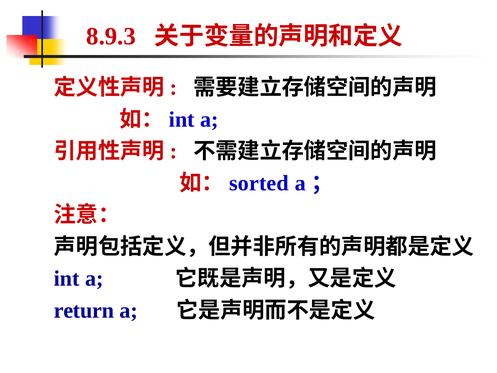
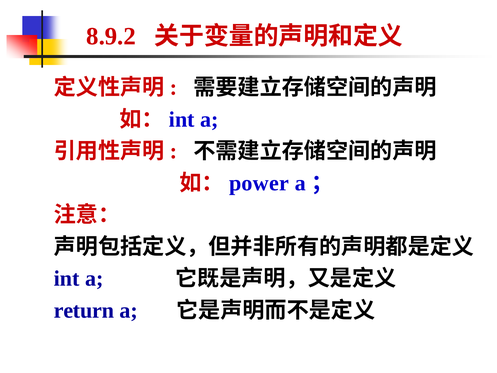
8.9.3: 8.9.3 -> 8.9.2
sorted: sorted -> power
